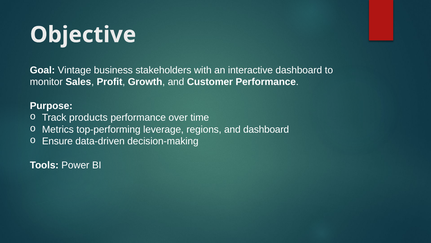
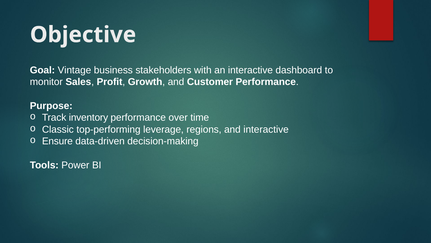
products: products -> inventory
Metrics: Metrics -> Classic
and dashboard: dashboard -> interactive
